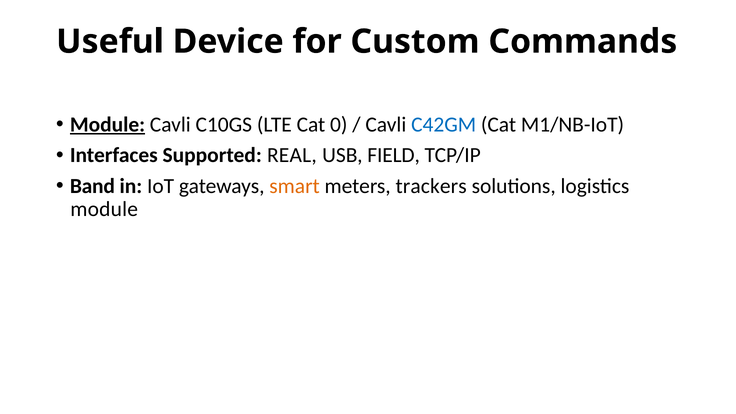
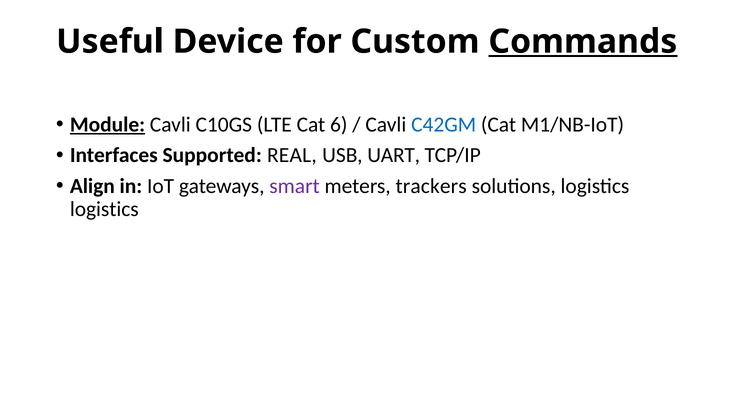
Commands underline: none -> present
0: 0 -> 6
FIELD: FIELD -> UART
Band: Band -> Align
smart colour: orange -> purple
module at (104, 209): module -> logistics
